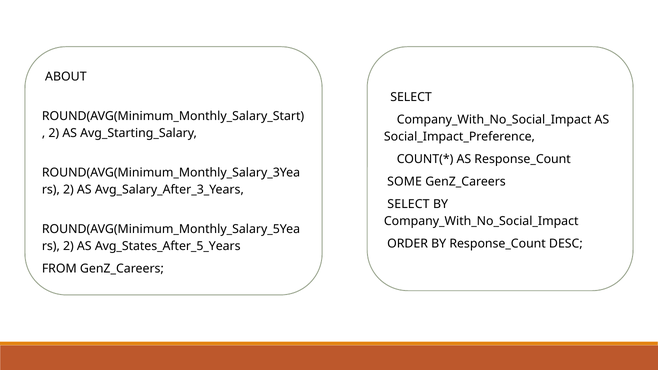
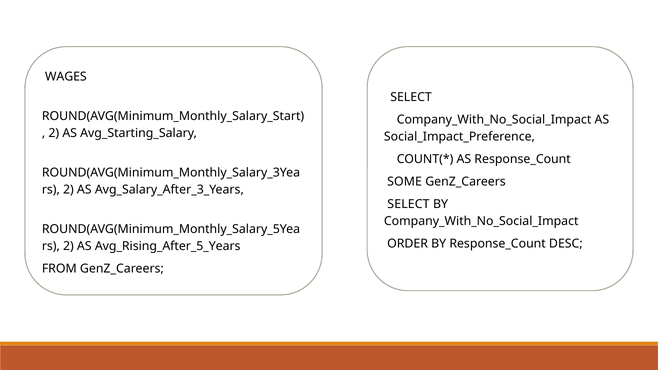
ABOUT: ABOUT -> WAGES
Avg_States_After_5_Years: Avg_States_After_5_Years -> Avg_Rising_After_5_Years
